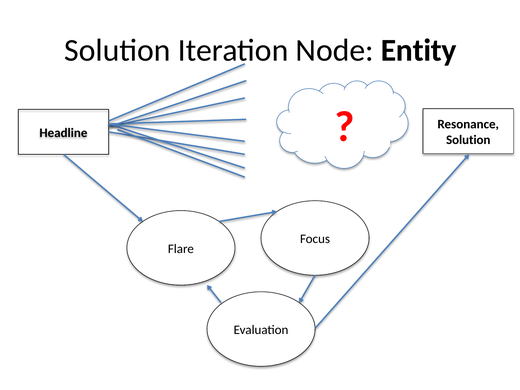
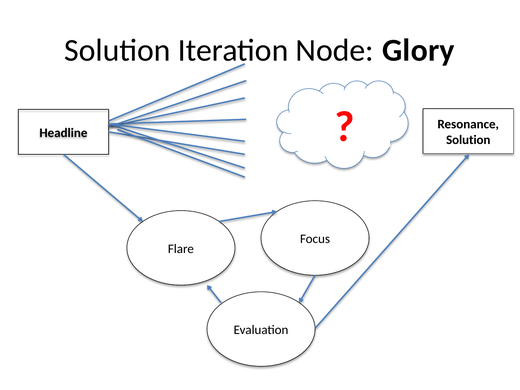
Entity: Entity -> Glory
